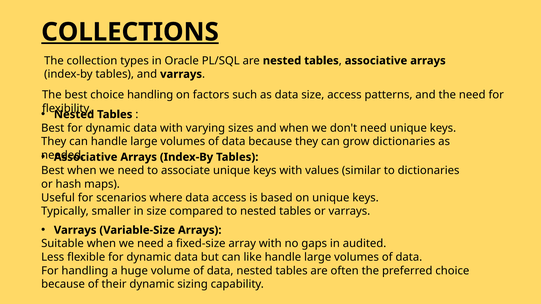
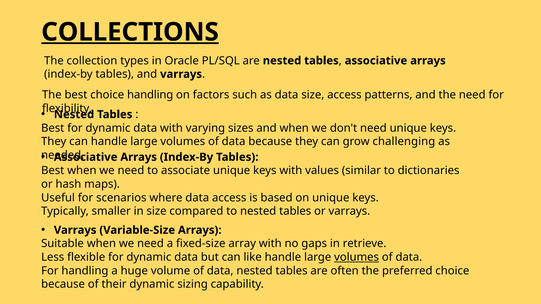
grow dictionaries: dictionaries -> challenging
audited: audited -> retrieve
volumes at (357, 257) underline: none -> present
